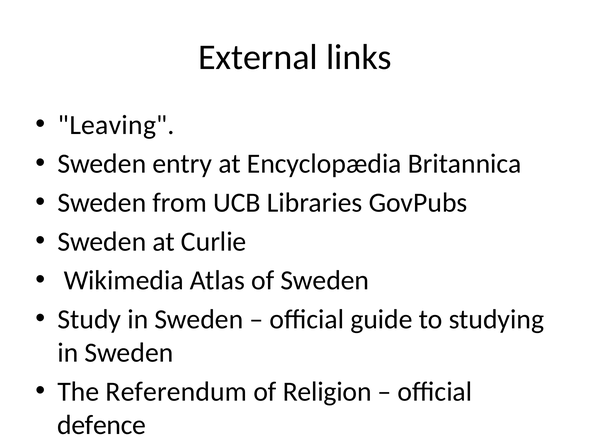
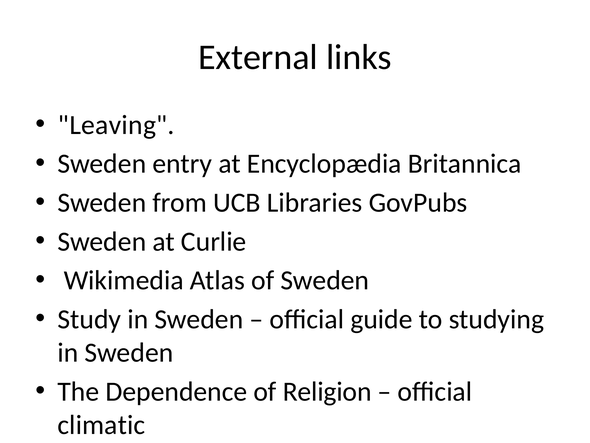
Referendum: Referendum -> Dependence
defence: defence -> climatic
